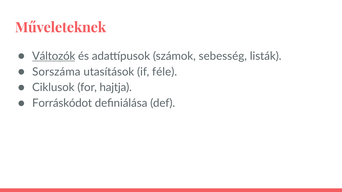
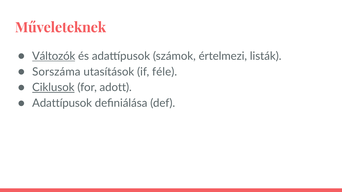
sebesség: sebesség -> értelmezi
Ciklusok underline: none -> present
hajtja: hajtja -> adott
Forráskódot at (62, 103): Forráskódot -> Adattípusok
